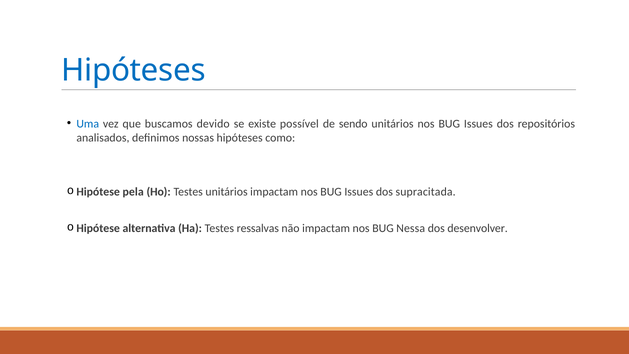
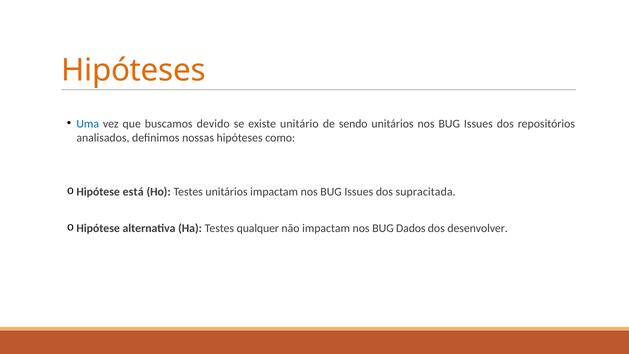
Hipóteses at (133, 70) colour: blue -> orange
possível: possível -> unitário
pela: pela -> está
ressalvas: ressalvas -> qualquer
Nessa: Nessa -> Dados
